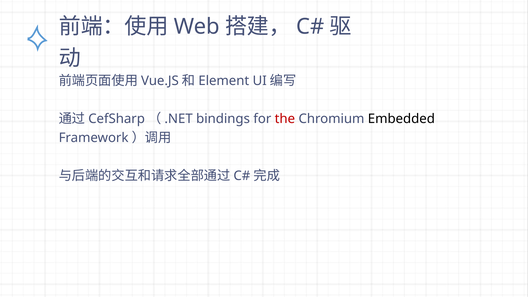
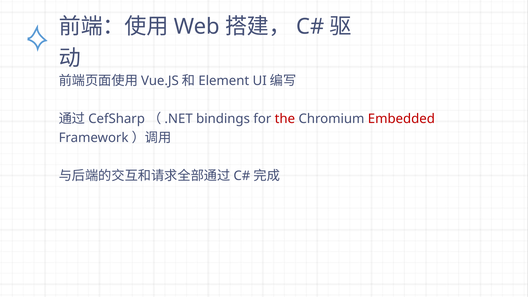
Embedded colour: black -> red
